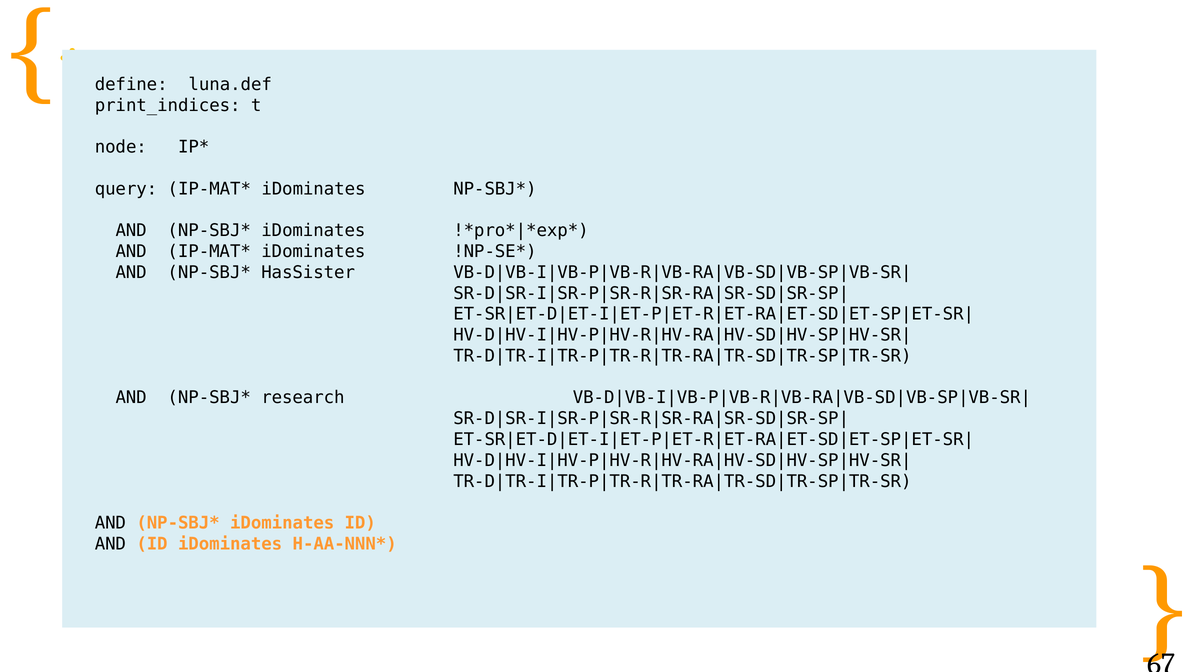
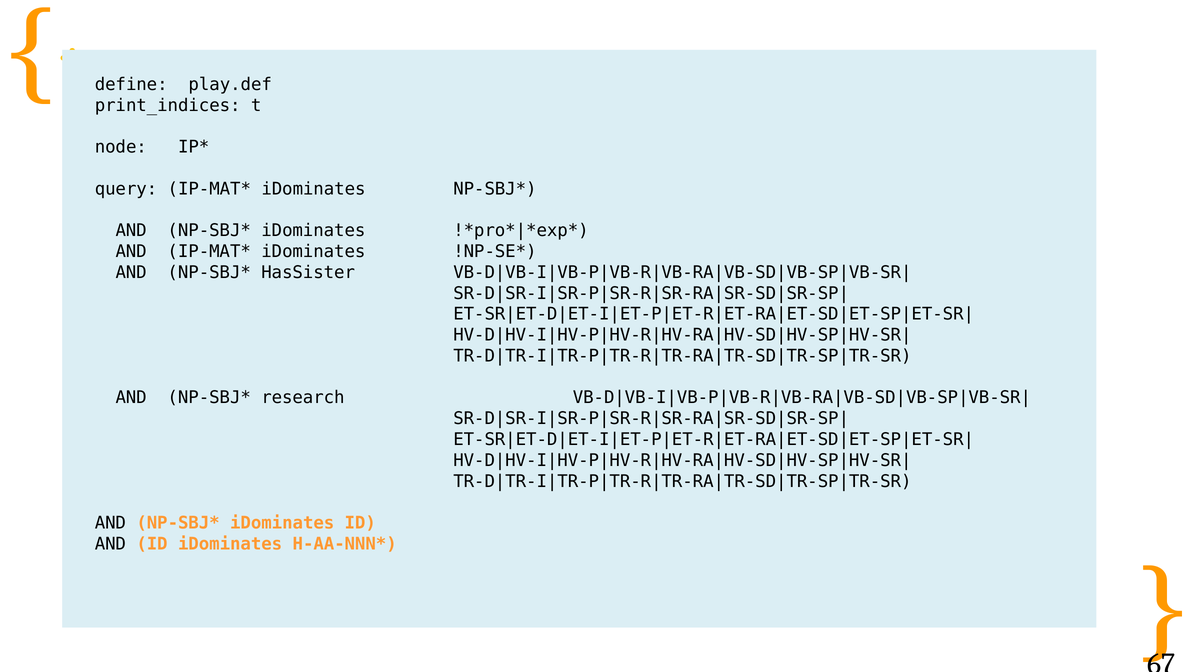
luna.def: luna.def -> play.def
